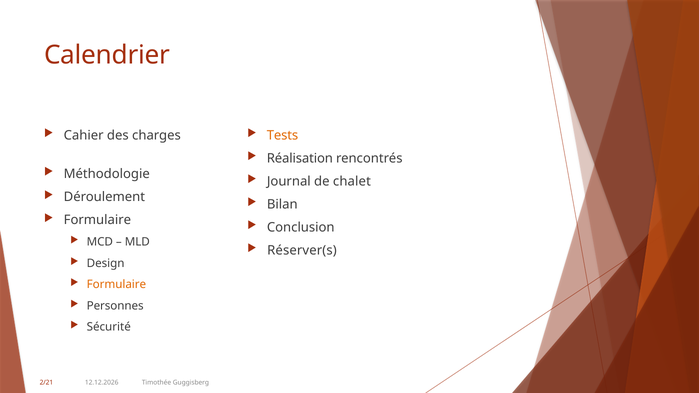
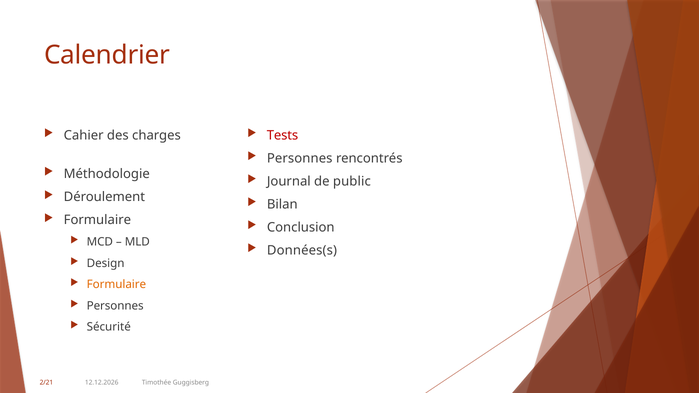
Tests colour: orange -> red
Réalisation at (300, 158): Réalisation -> Personnes
chalet: chalet -> public
Réserver(s: Réserver(s -> Données(s
